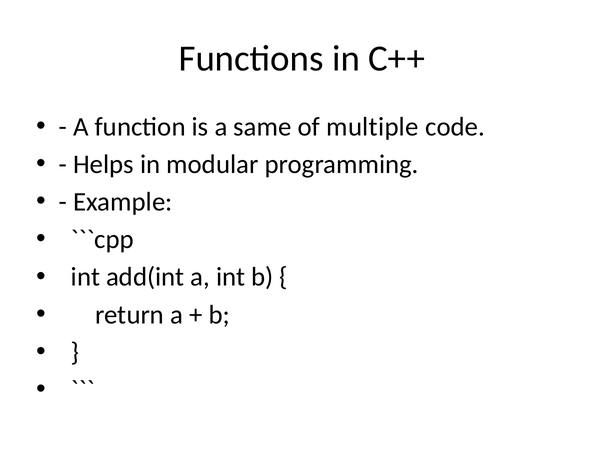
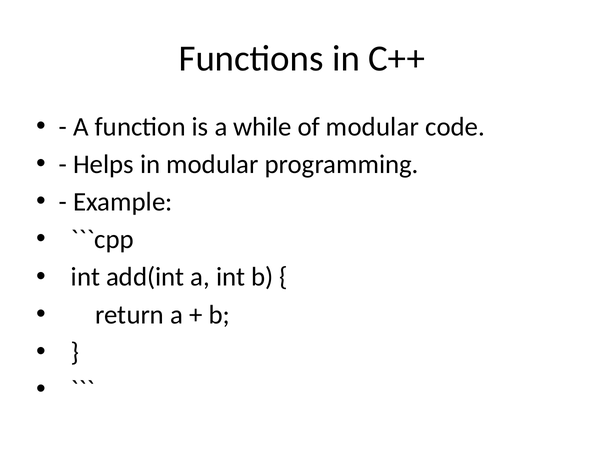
same: same -> while
of multiple: multiple -> modular
